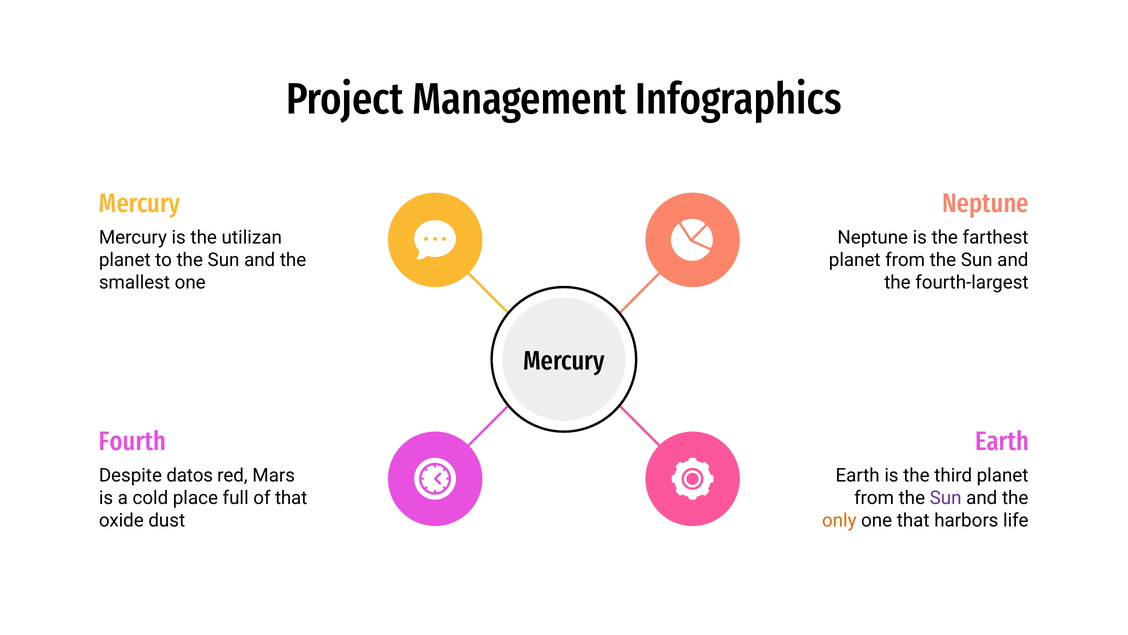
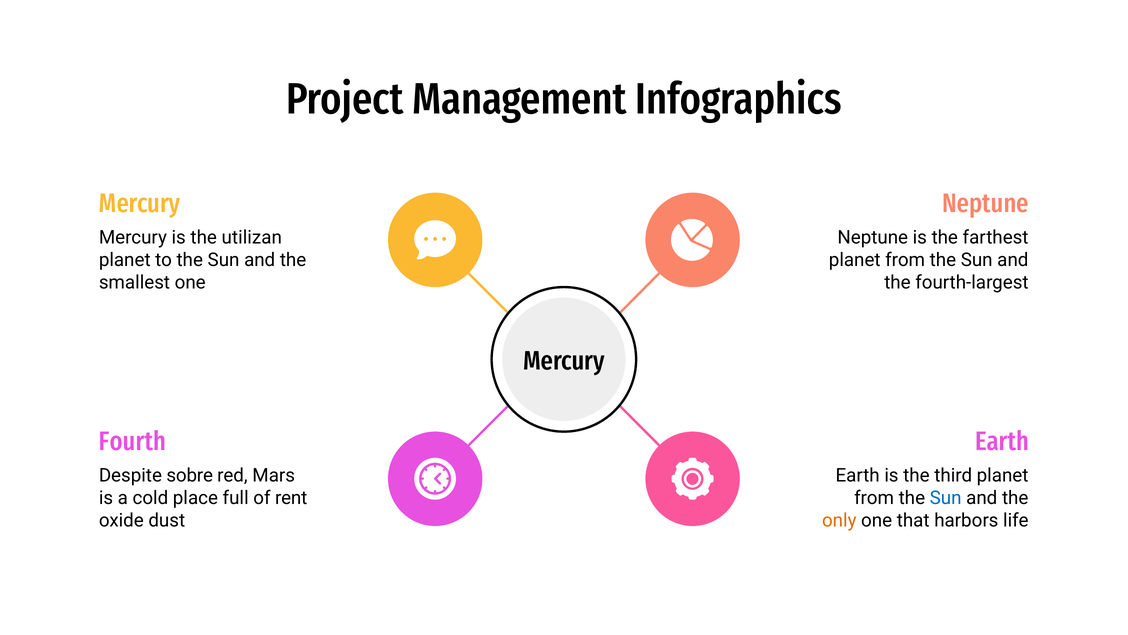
datos: datos -> sobre
of that: that -> rent
Sun at (946, 498) colour: purple -> blue
